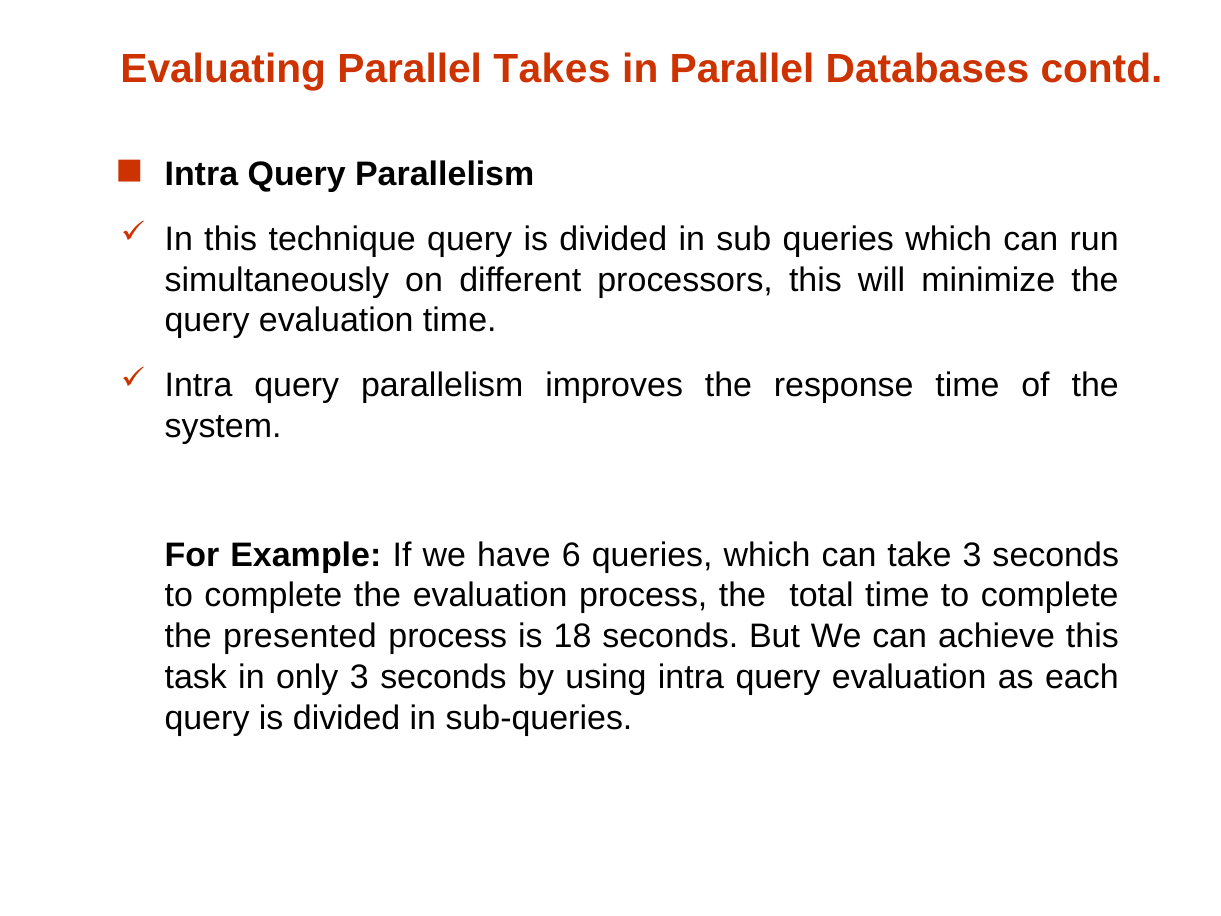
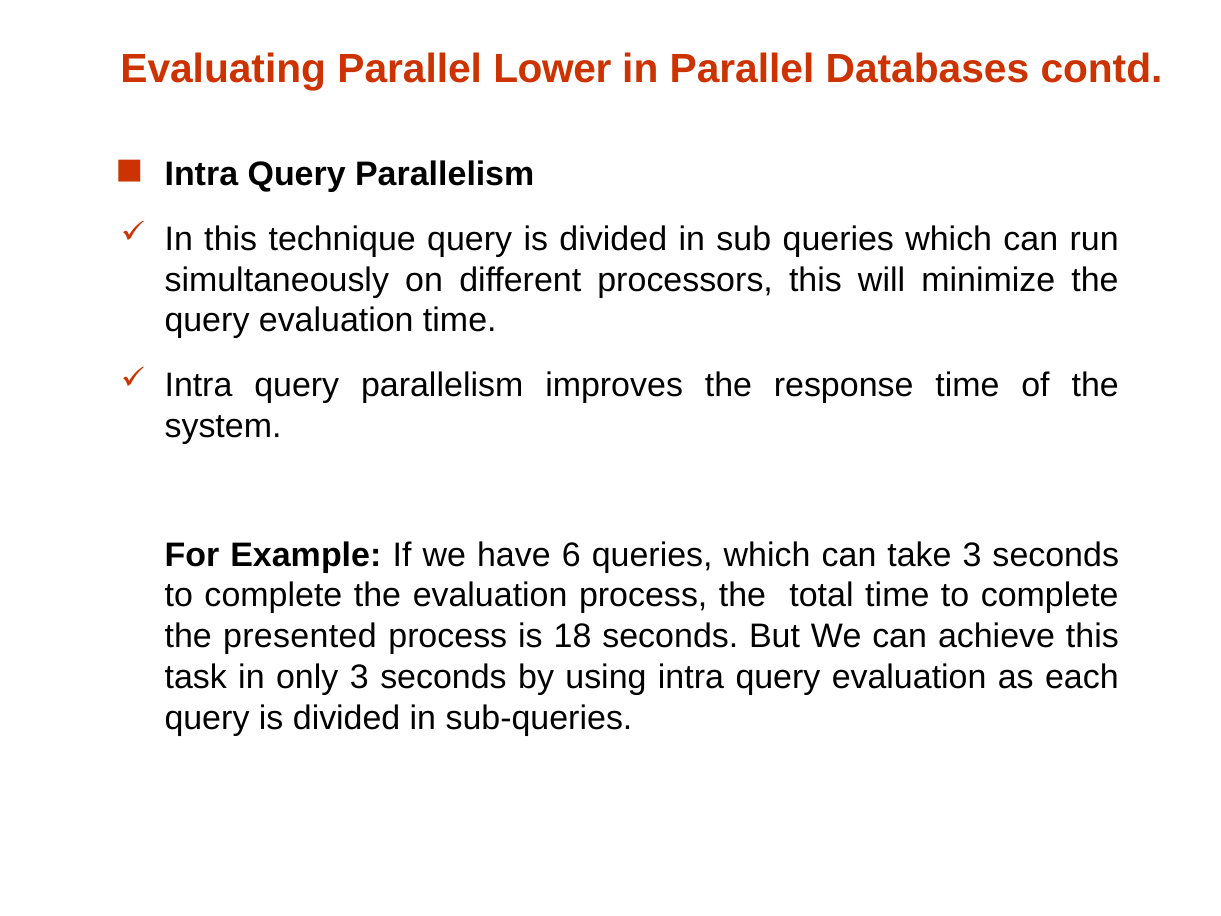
Takes: Takes -> Lower
